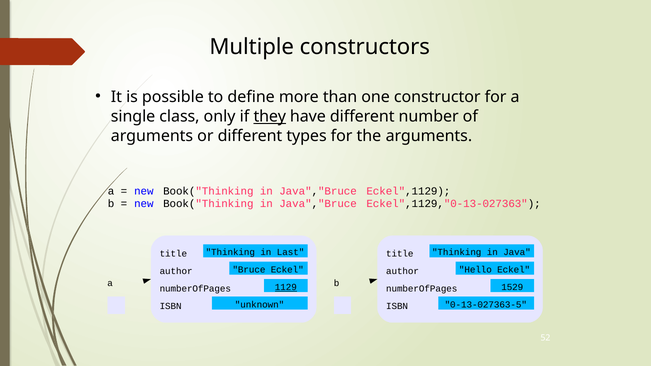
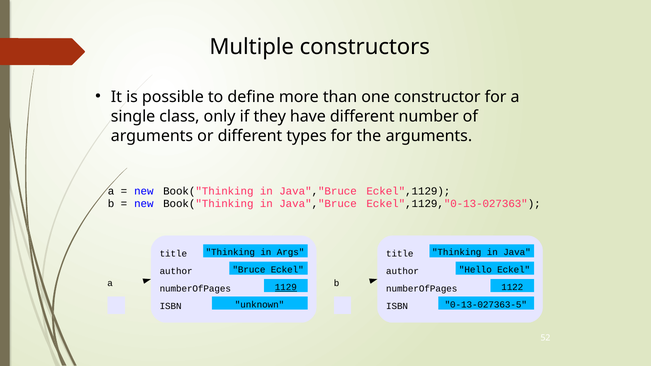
they underline: present -> none
Last: Last -> Args
1529: 1529 -> 1122
